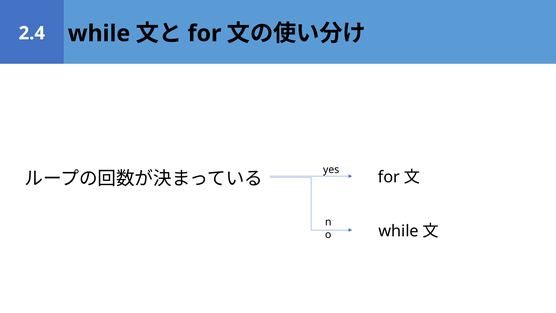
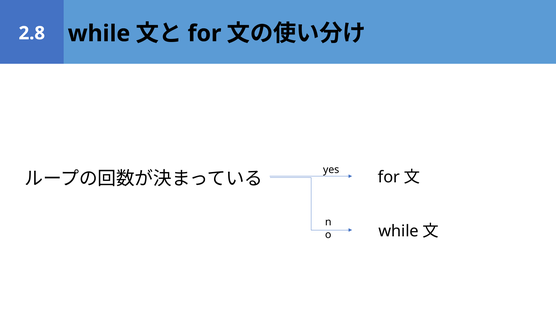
2.4: 2.4 -> 2.8
